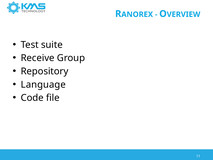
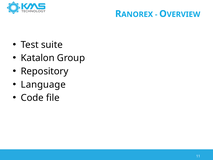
Receive: Receive -> Katalon
